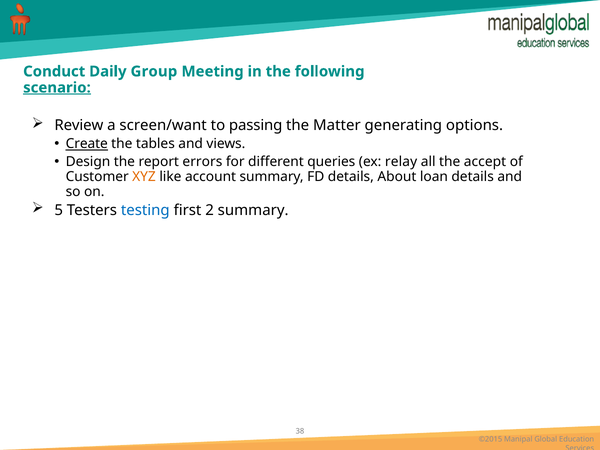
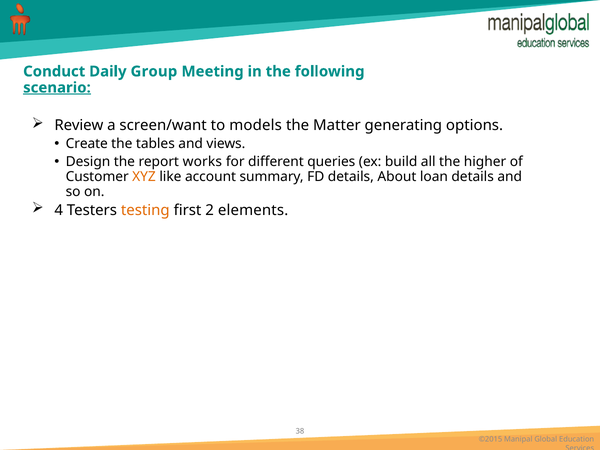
passing: passing -> models
Create underline: present -> none
errors: errors -> works
relay: relay -> build
accept: accept -> higher
5: 5 -> 4
testing colour: blue -> orange
2 summary: summary -> elements
